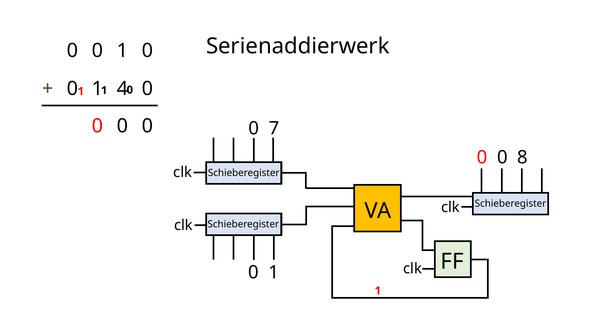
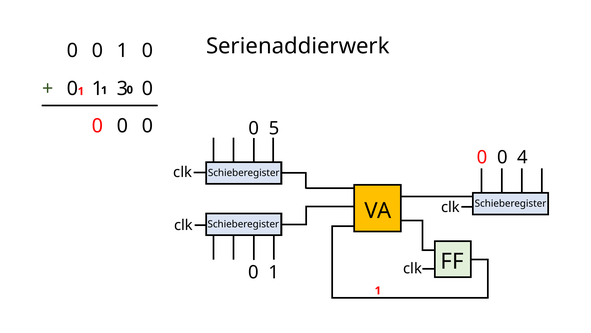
4: 4 -> 3
7: 7 -> 5
8: 8 -> 4
